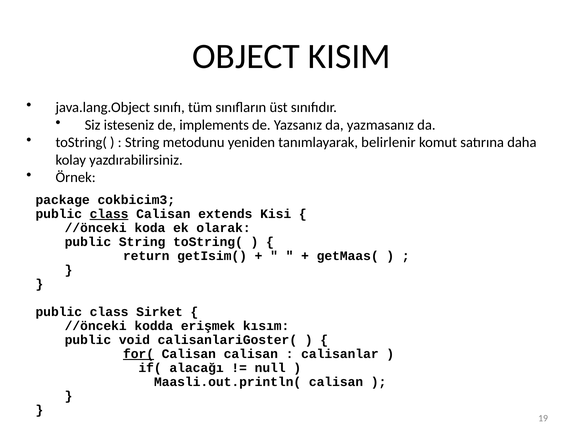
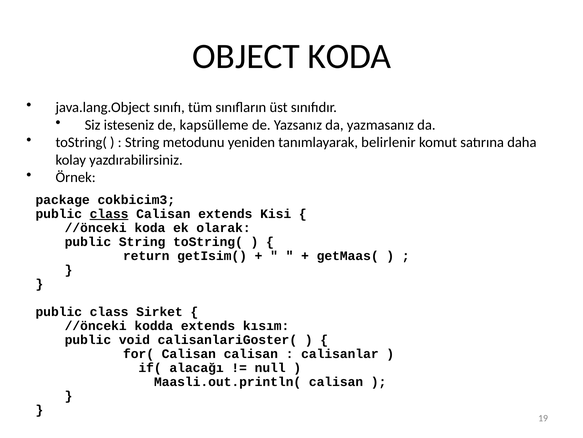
OBJECT KISIM: KISIM -> KODA
implements: implements -> kapsülleme
kodda erişmek: erişmek -> extends
for( underline: present -> none
